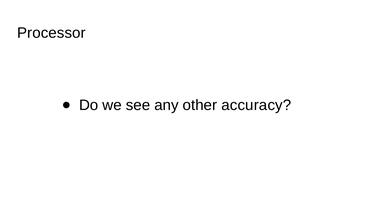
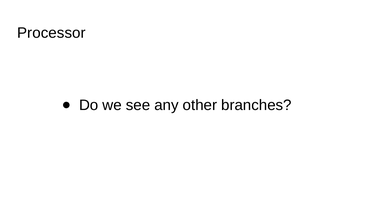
accuracy: accuracy -> branches
